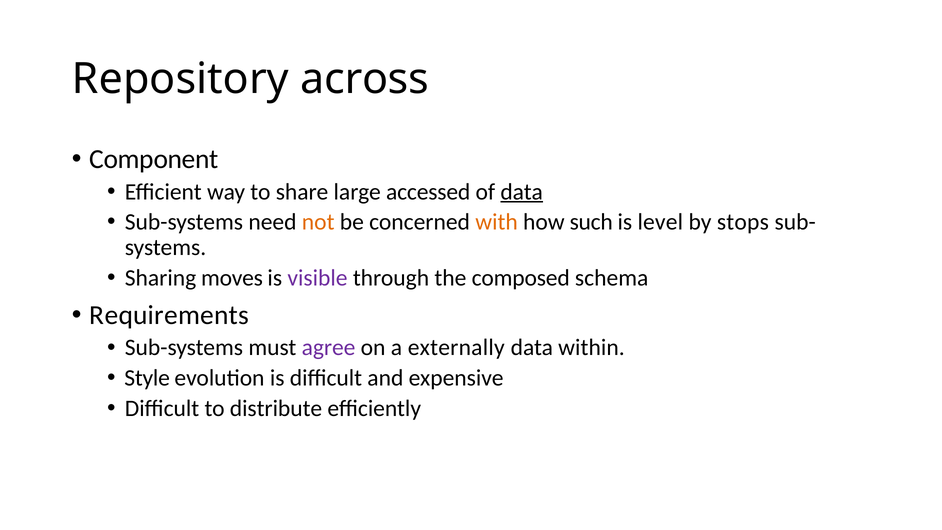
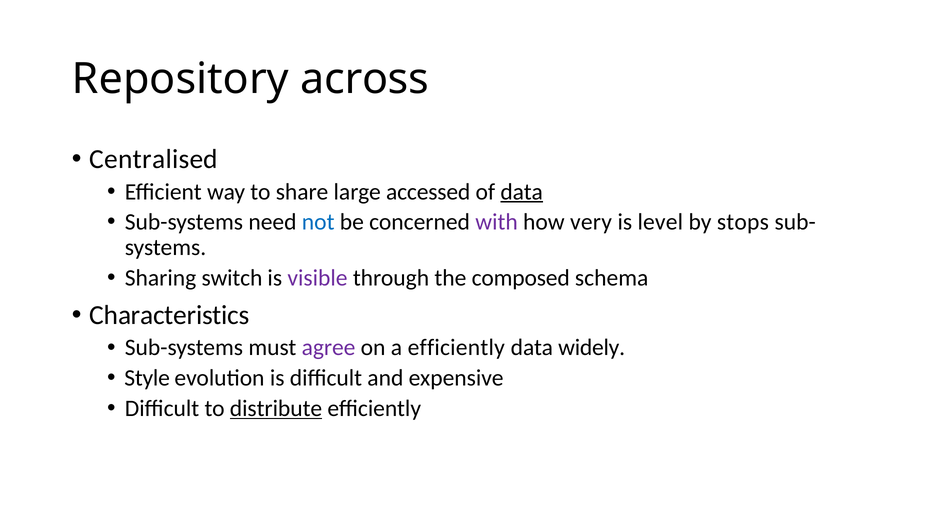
Component: Component -> Centralised
not colour: orange -> blue
with colour: orange -> purple
such: such -> very
moves: moves -> switch
Requirements: Requirements -> Characteristics
a externally: externally -> efficiently
within: within -> widely
distribute underline: none -> present
